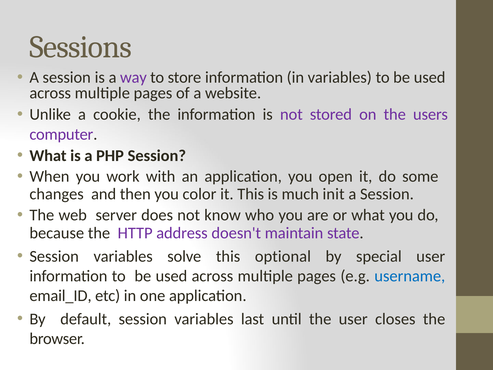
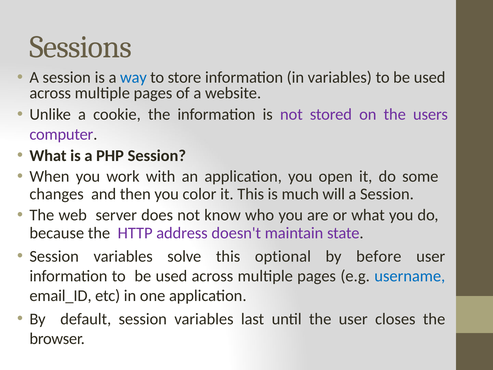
way colour: purple -> blue
init: init -> will
special: special -> before
